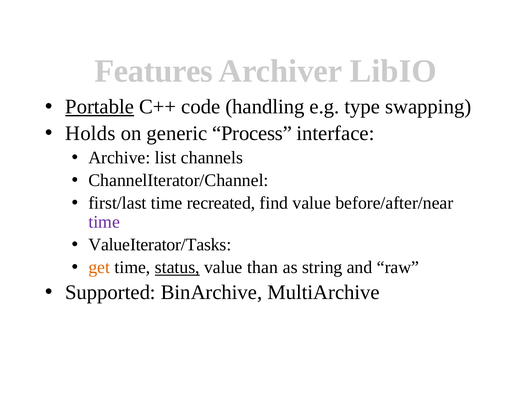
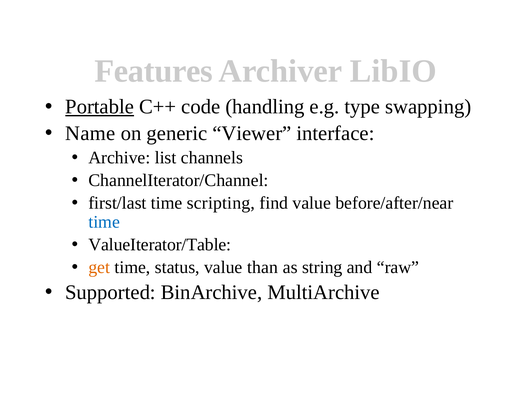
Holds: Holds -> Name
Process: Process -> Viewer
recreated: recreated -> scripting
time at (104, 222) colour: purple -> blue
ValueIterator/Tasks: ValueIterator/Tasks -> ValueIterator/Table
status underline: present -> none
